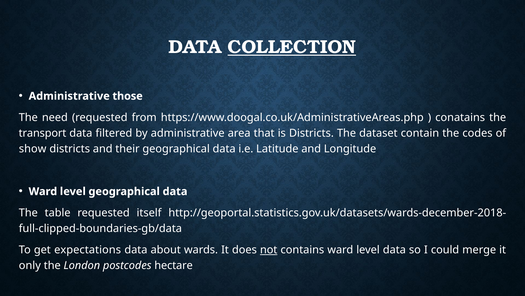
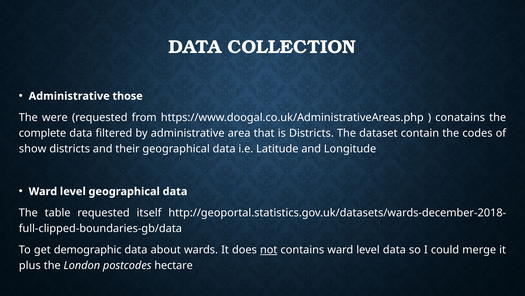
COLLECTION underline: present -> none
need: need -> were
transport: transport -> complete
expectations: expectations -> demographic
only: only -> plus
